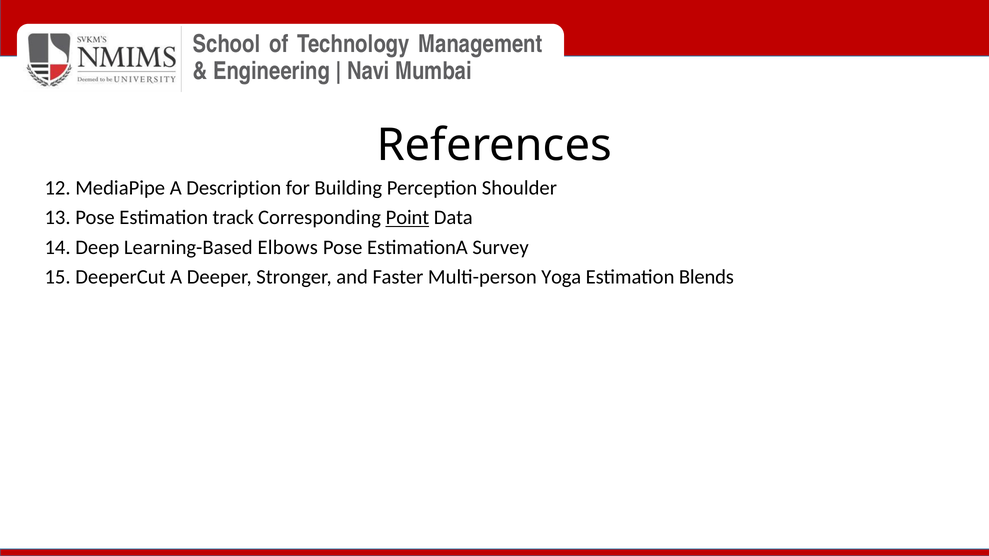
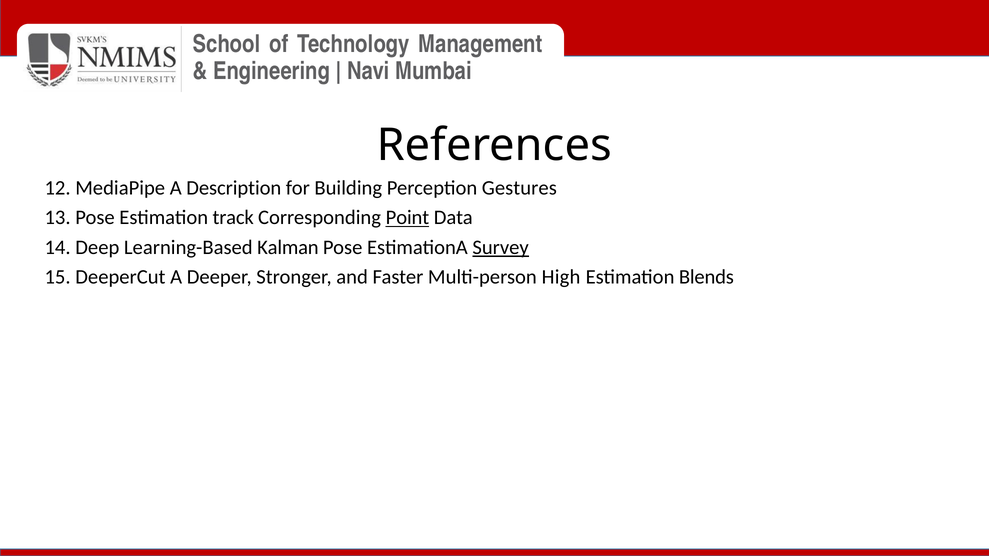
Shoulder: Shoulder -> Gestures
Elbows: Elbows -> Kalman
Survey underline: none -> present
Yoga: Yoga -> High
